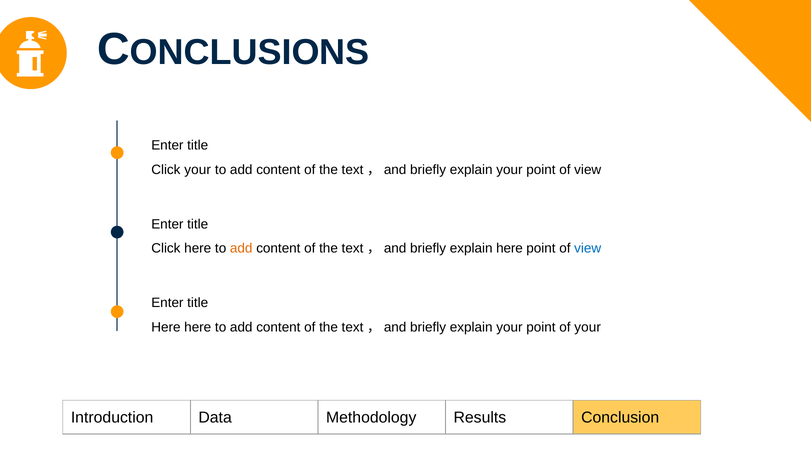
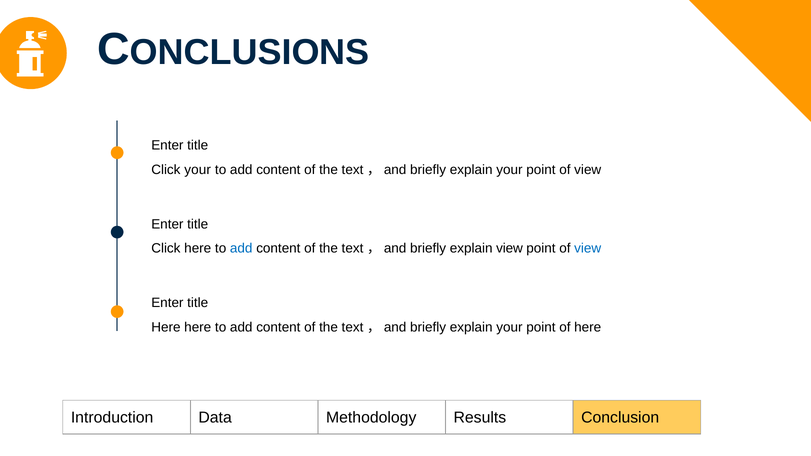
add at (241, 249) colour: orange -> blue
explain here: here -> view
of your: your -> here
